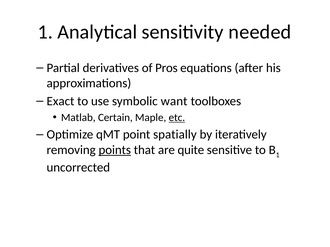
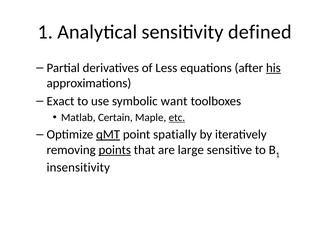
needed: needed -> defined
Pros: Pros -> Less
his underline: none -> present
qMT underline: none -> present
quite: quite -> large
uncorrected: uncorrected -> insensitivity
